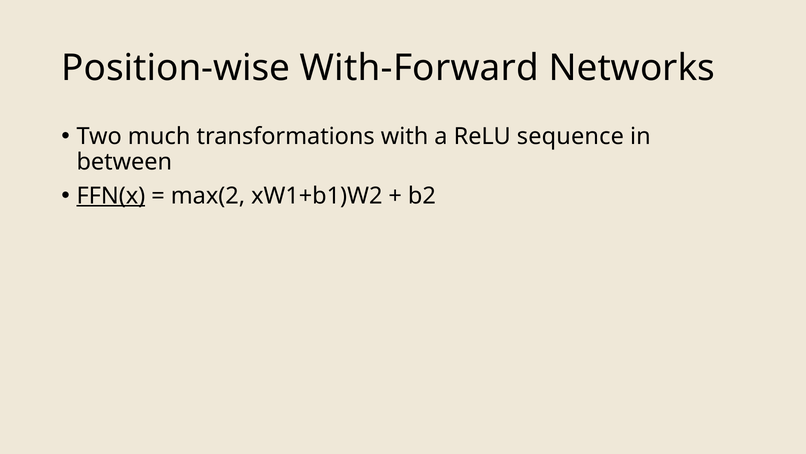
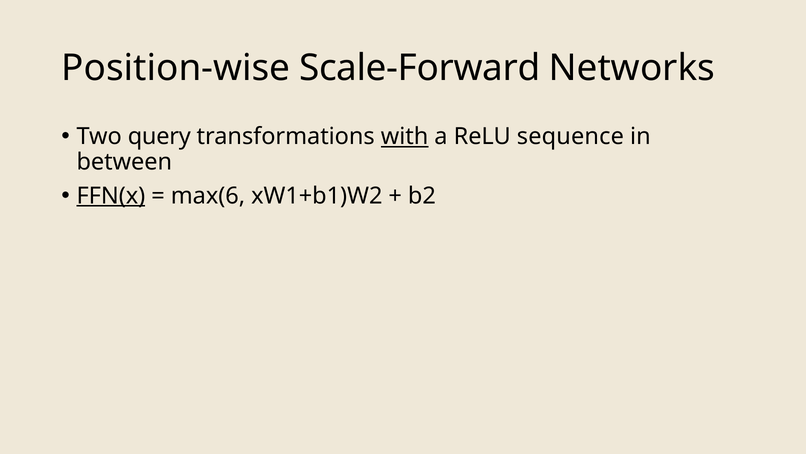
With-Forward: With-Forward -> Scale-Forward
much: much -> query
with underline: none -> present
max(2: max(2 -> max(6
